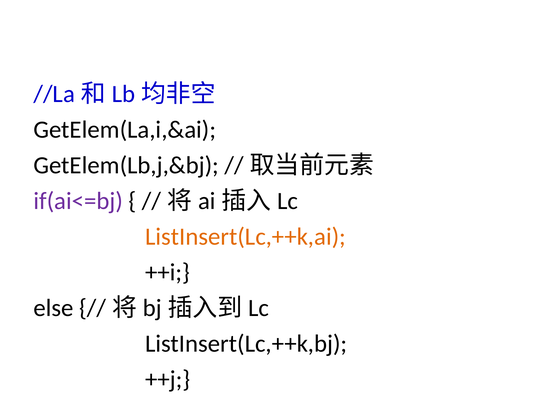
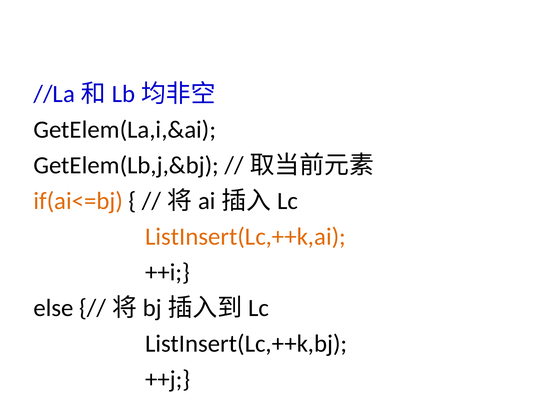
if(ai<=bj colour: purple -> orange
